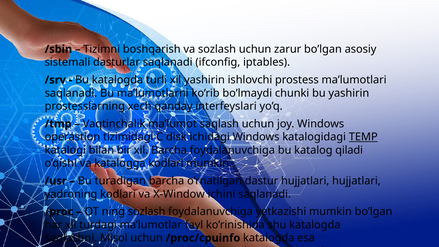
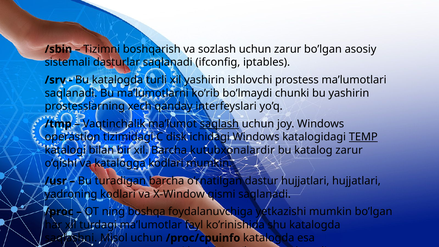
saqlash underline: none -> present
Barcha foydalanuvchiga: foydalanuvchiga -> kutubxonalardir
katalog qiladi: qiladi -> zarur
ichini: ichini -> qismi
ning sozlash: sozlash -> boshqa
